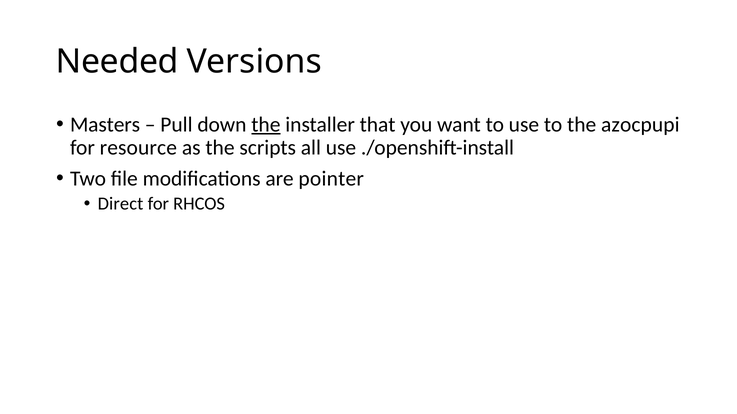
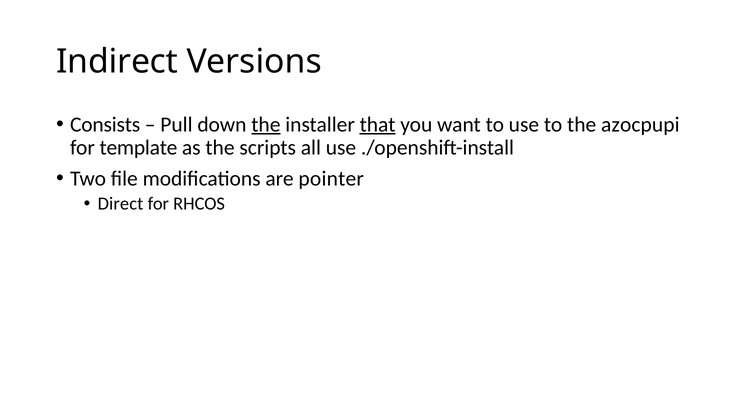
Needed: Needed -> Indirect
Masters: Masters -> Consists
that underline: none -> present
resource: resource -> template
